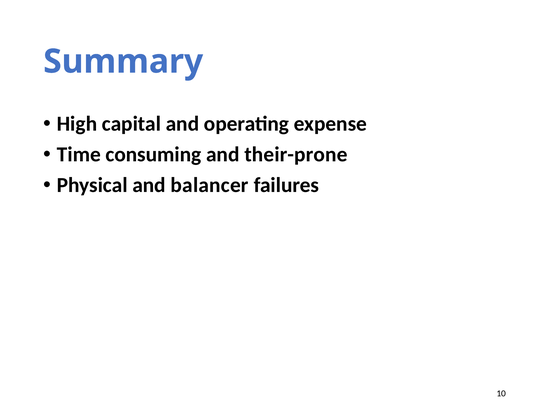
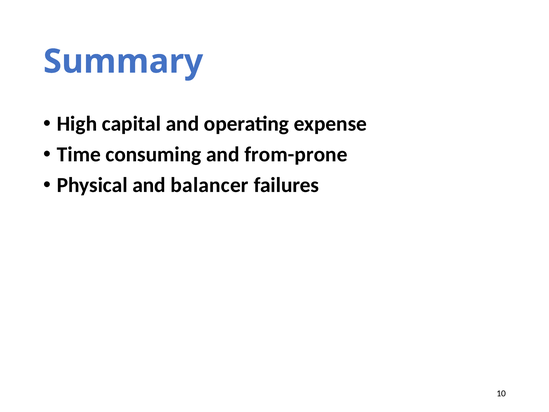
their-prone: their-prone -> from-prone
